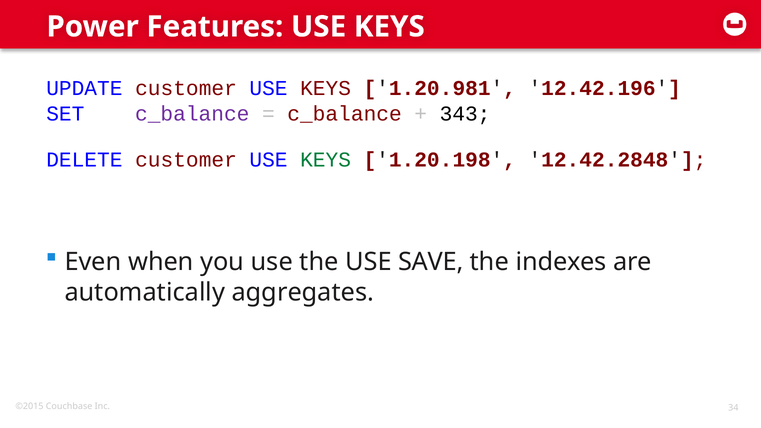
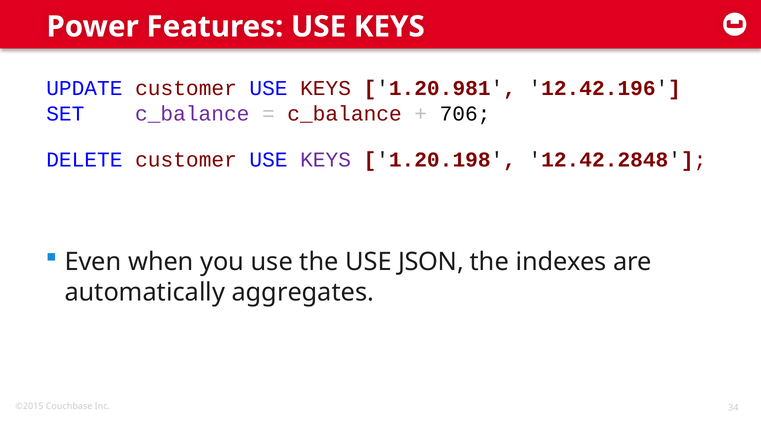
343: 343 -> 706
KEYS at (326, 160) colour: green -> purple
SAVE: SAVE -> JSON
